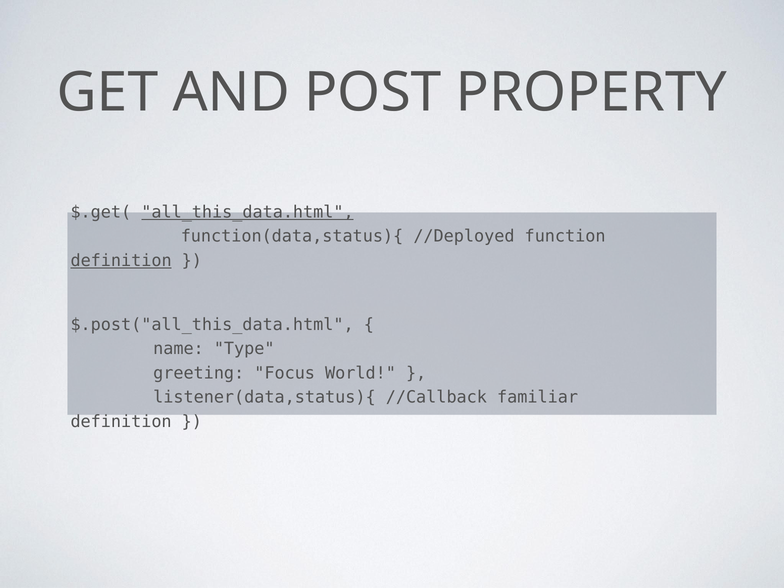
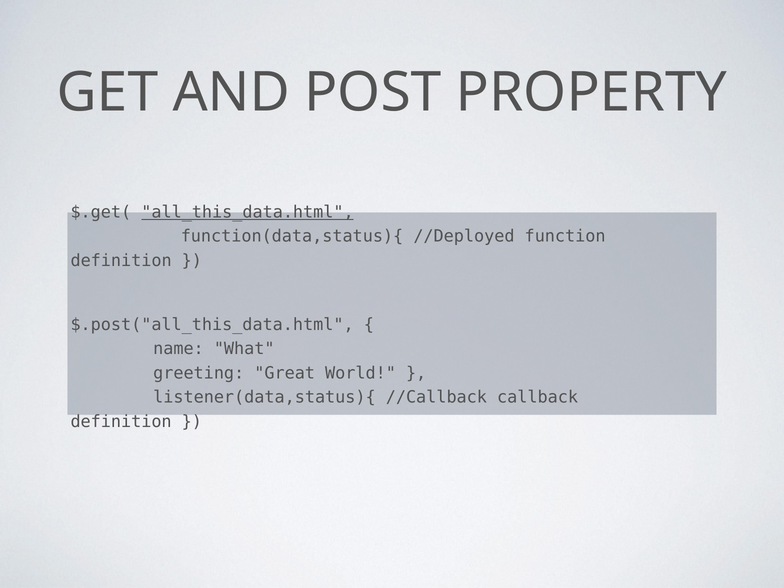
definition at (121, 261) underline: present -> none
Type: Type -> What
Focus: Focus -> Great
familiar: familiar -> callback
